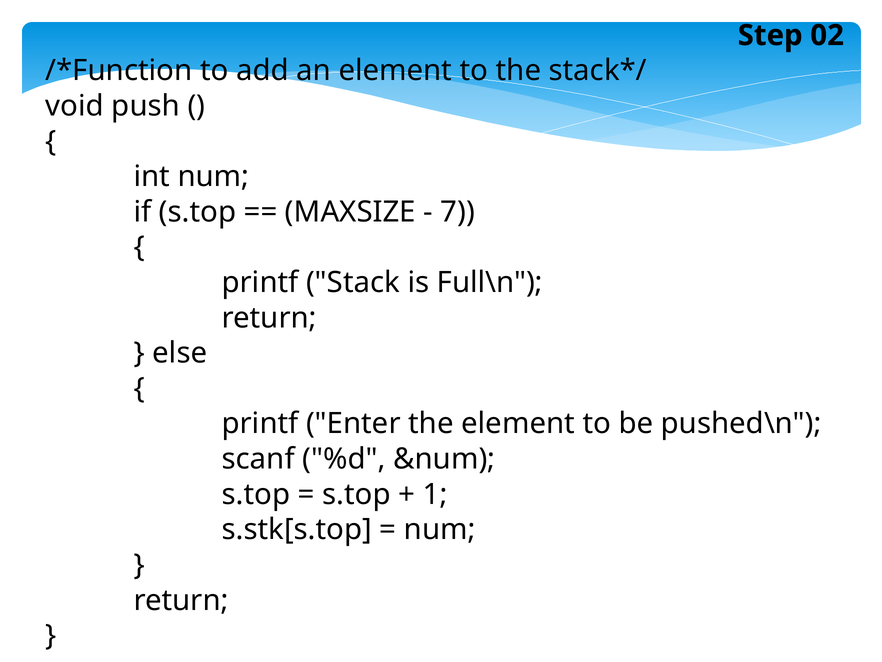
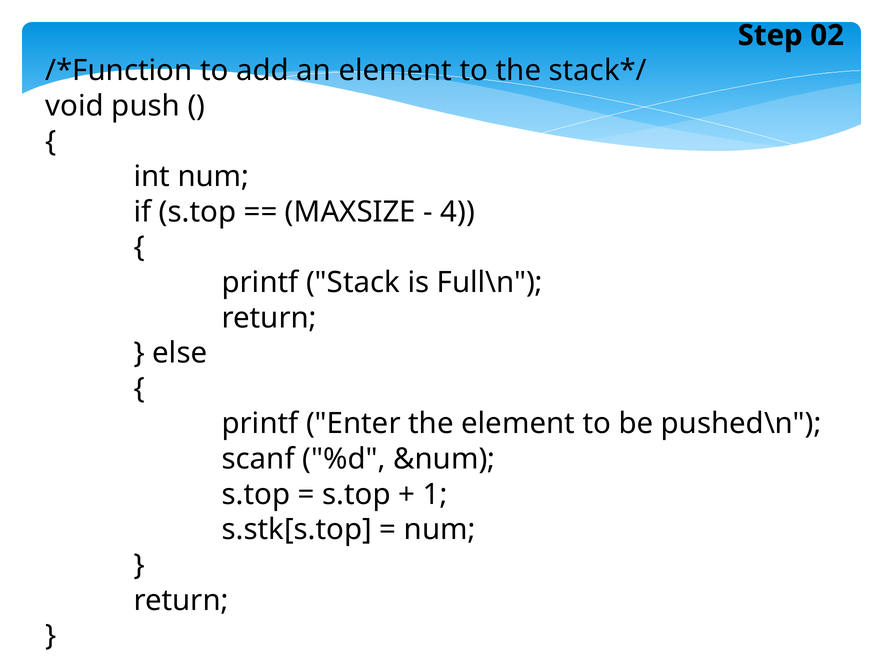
7: 7 -> 4
